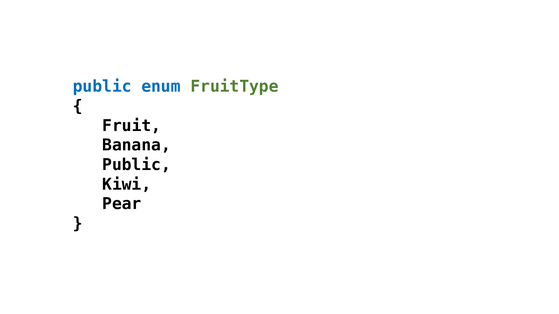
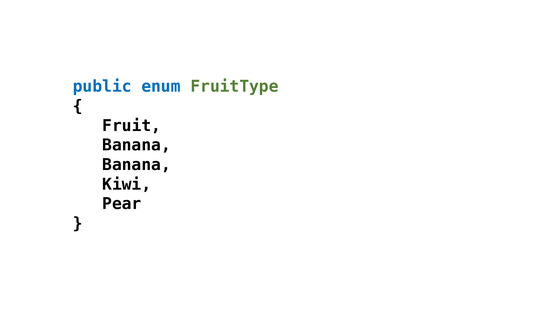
Public at (137, 165): Public -> Banana
